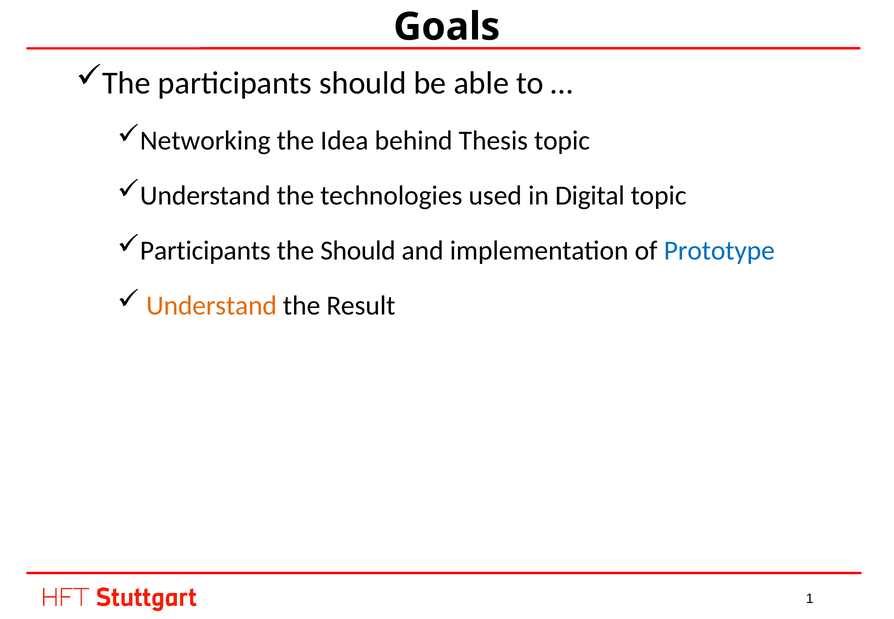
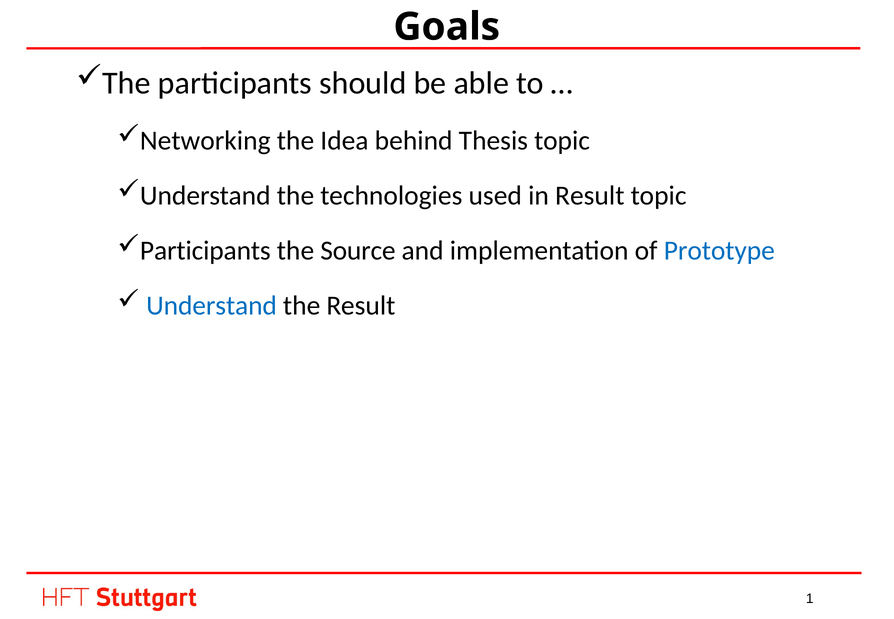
in Digital: Digital -> Result
the Should: Should -> Source
Understand at (212, 306) colour: orange -> blue
